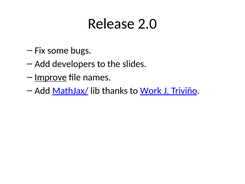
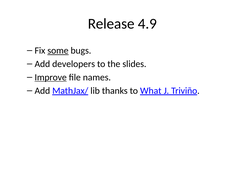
2.0: 2.0 -> 4.9
some underline: none -> present
Work: Work -> What
